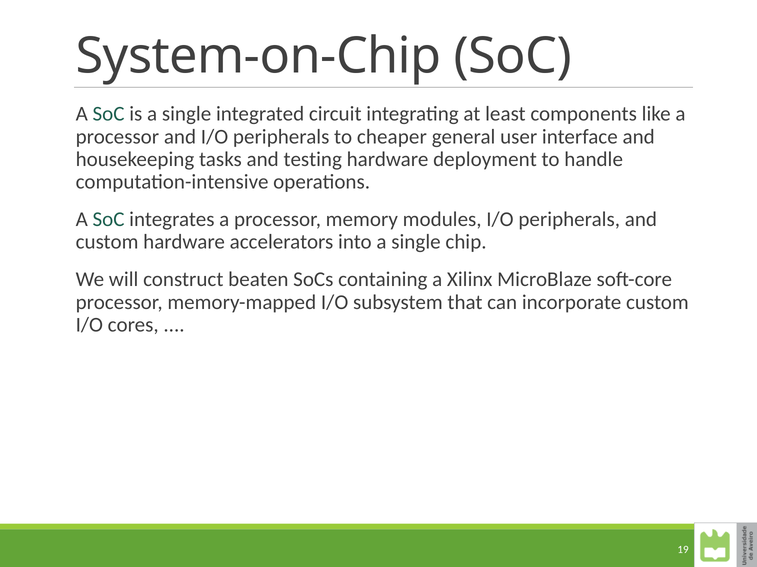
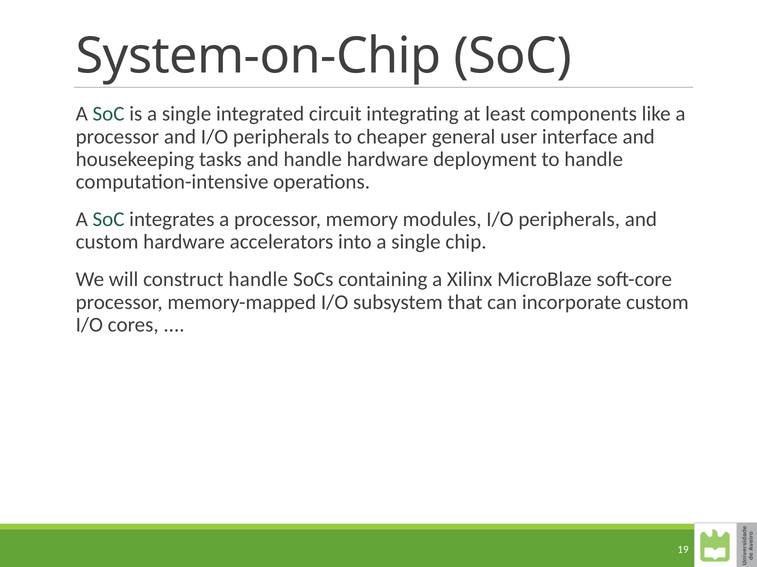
and testing: testing -> handle
construct beaten: beaten -> handle
